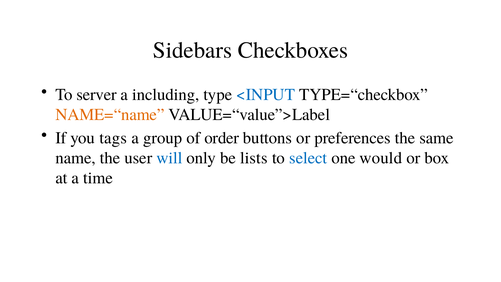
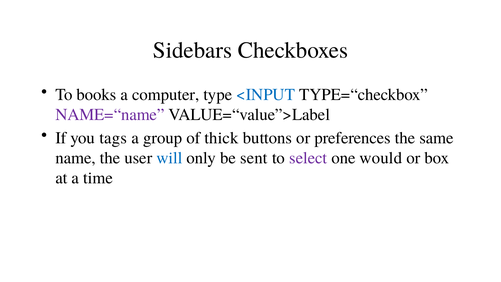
server: server -> books
including: including -> computer
NAME=“name colour: orange -> purple
order: order -> thick
lists: lists -> sent
select colour: blue -> purple
